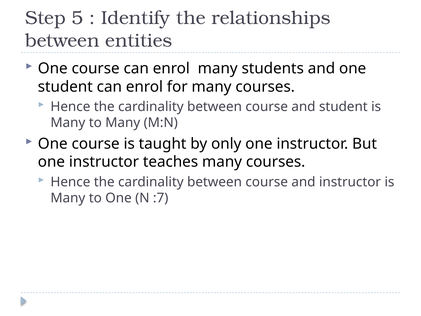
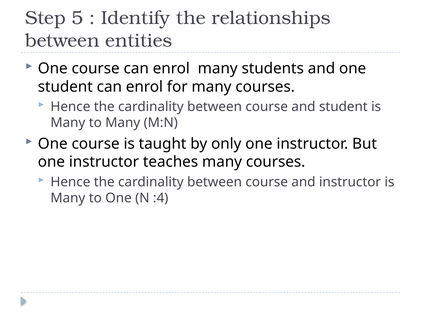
:7: :7 -> :4
